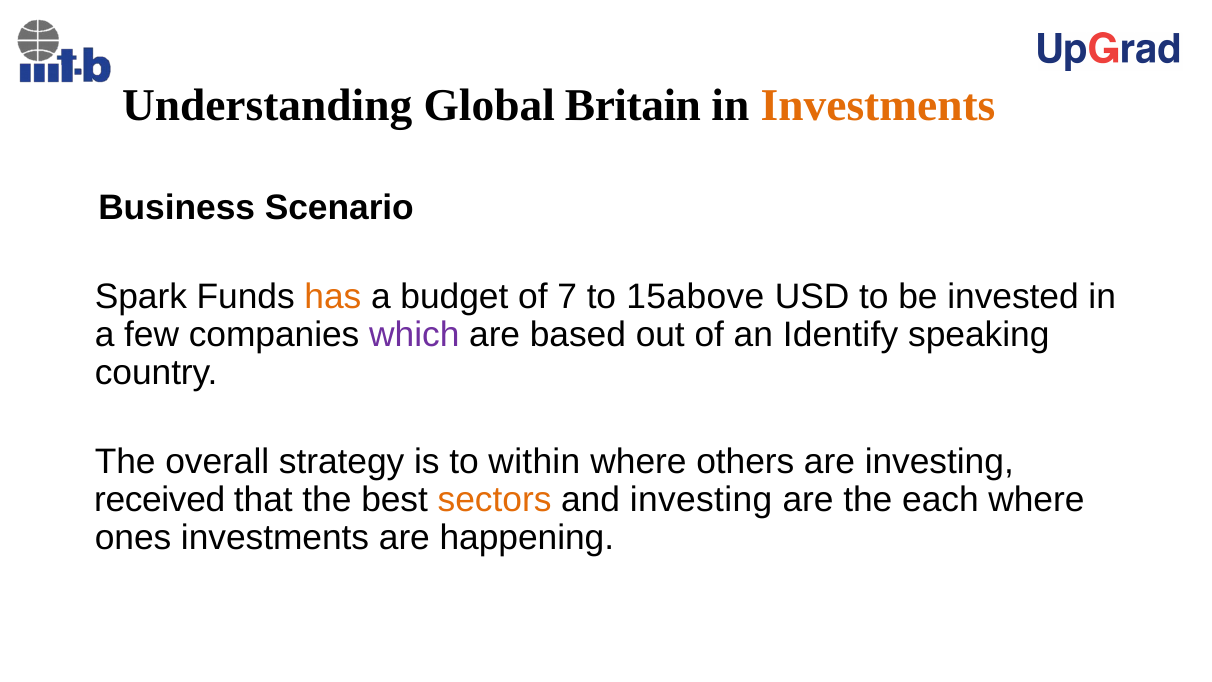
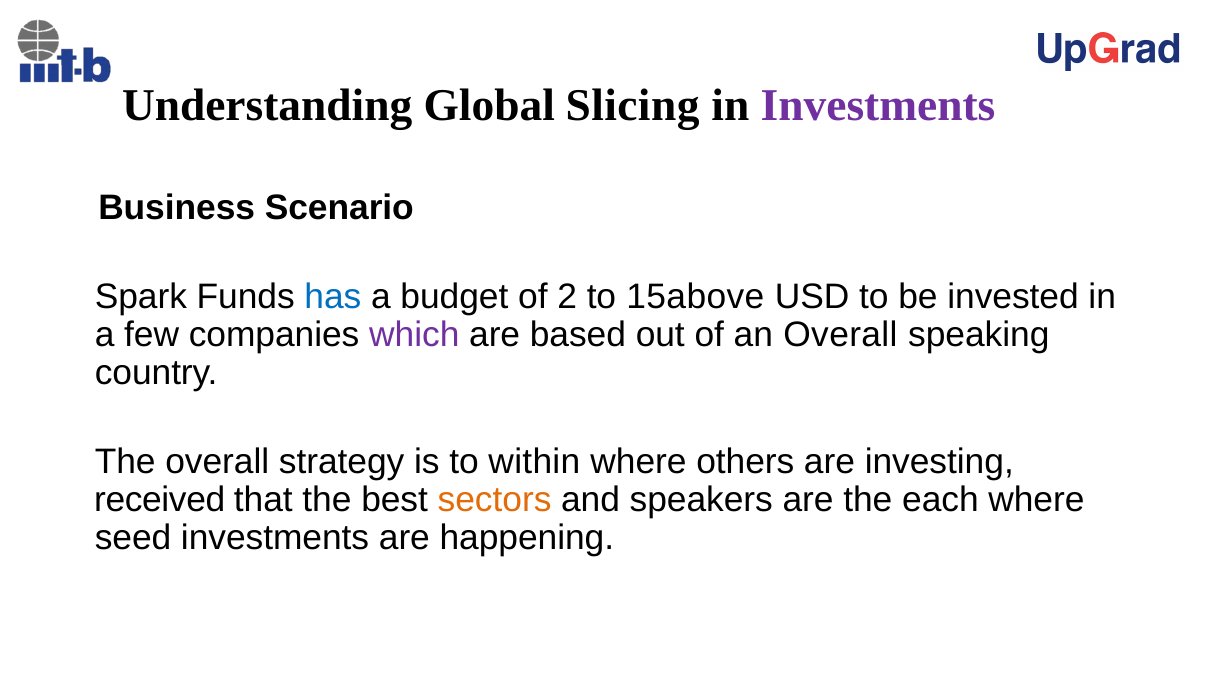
Britain: Britain -> Slicing
Investments at (878, 106) colour: orange -> purple
has colour: orange -> blue
7: 7 -> 2
an Identify: Identify -> Overall
and investing: investing -> speakers
ones: ones -> seed
